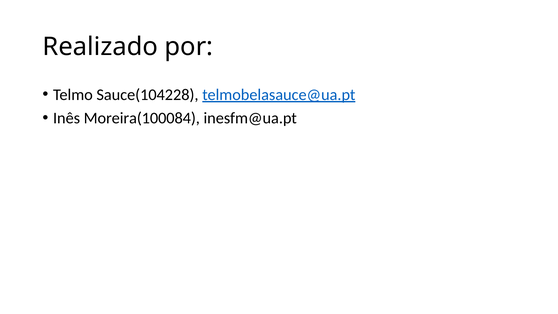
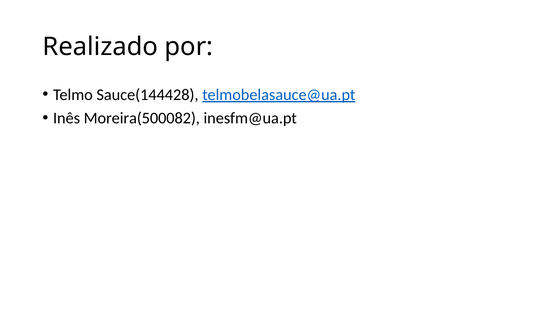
Sauce(104228: Sauce(104228 -> Sauce(144428
Moreira(100084: Moreira(100084 -> Moreira(500082
